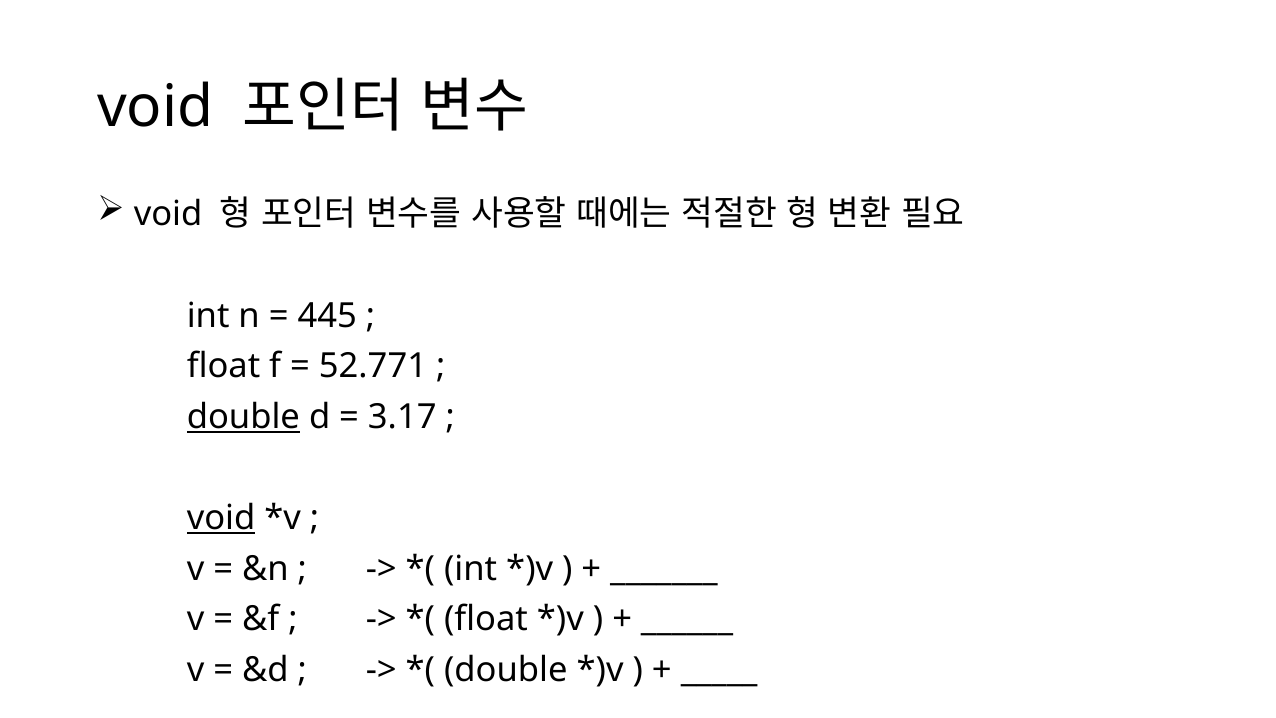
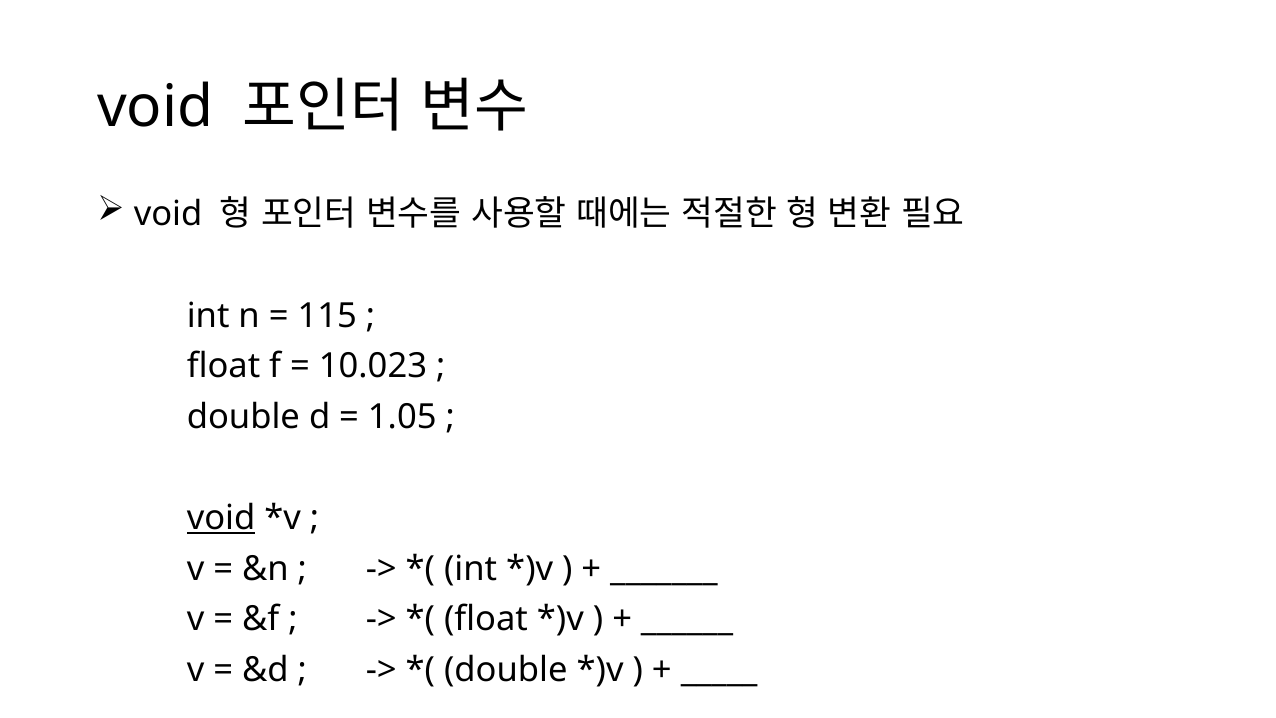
445: 445 -> 115
52.771: 52.771 -> 10.023
double at (243, 417) underline: present -> none
3.17: 3.17 -> 1.05
